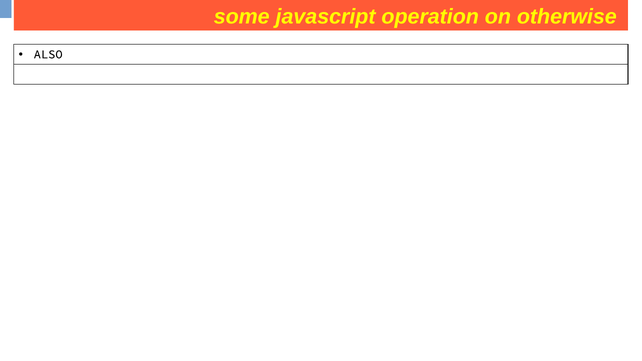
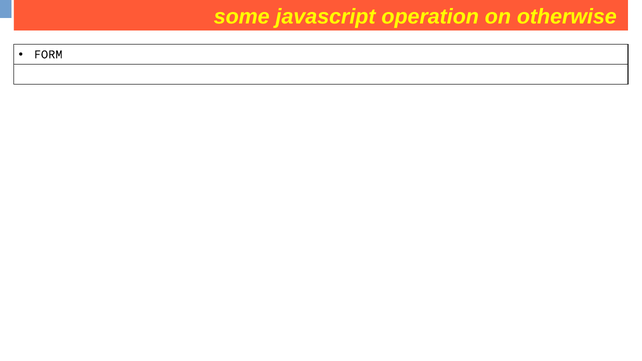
ALSO: ALSO -> FORM
